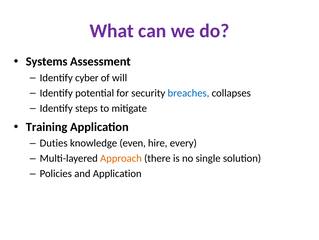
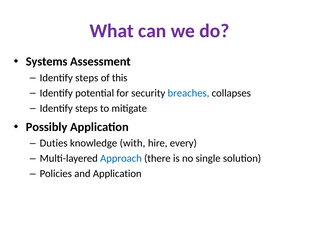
cyber at (87, 78): cyber -> steps
will: will -> this
Training: Training -> Possibly
even: even -> with
Approach colour: orange -> blue
